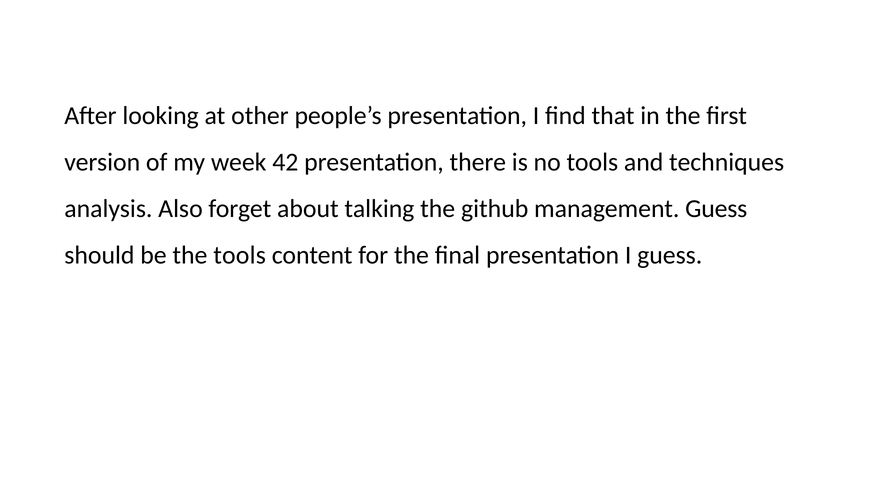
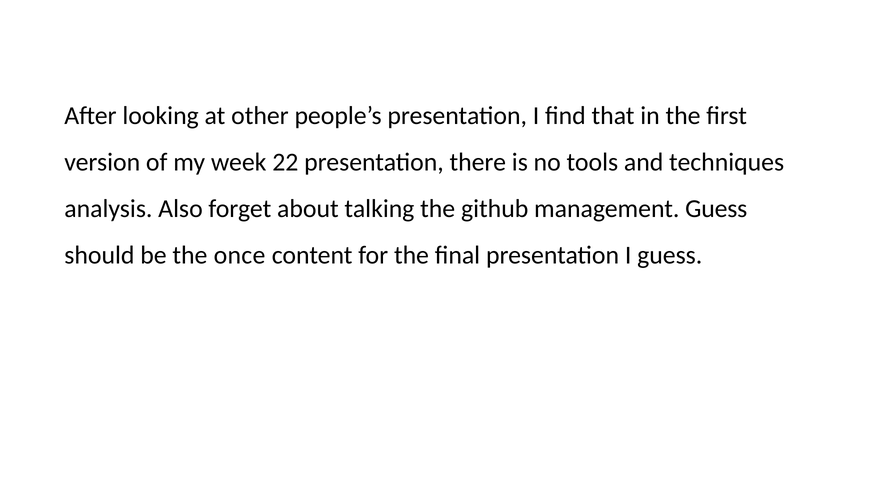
42: 42 -> 22
the tools: tools -> once
